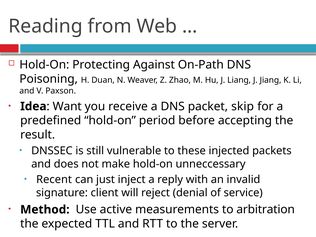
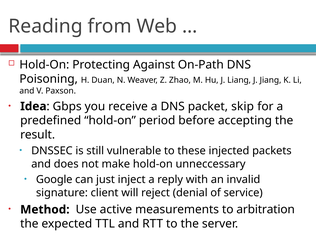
Want: Want -> Gbps
Recent: Recent -> Google
